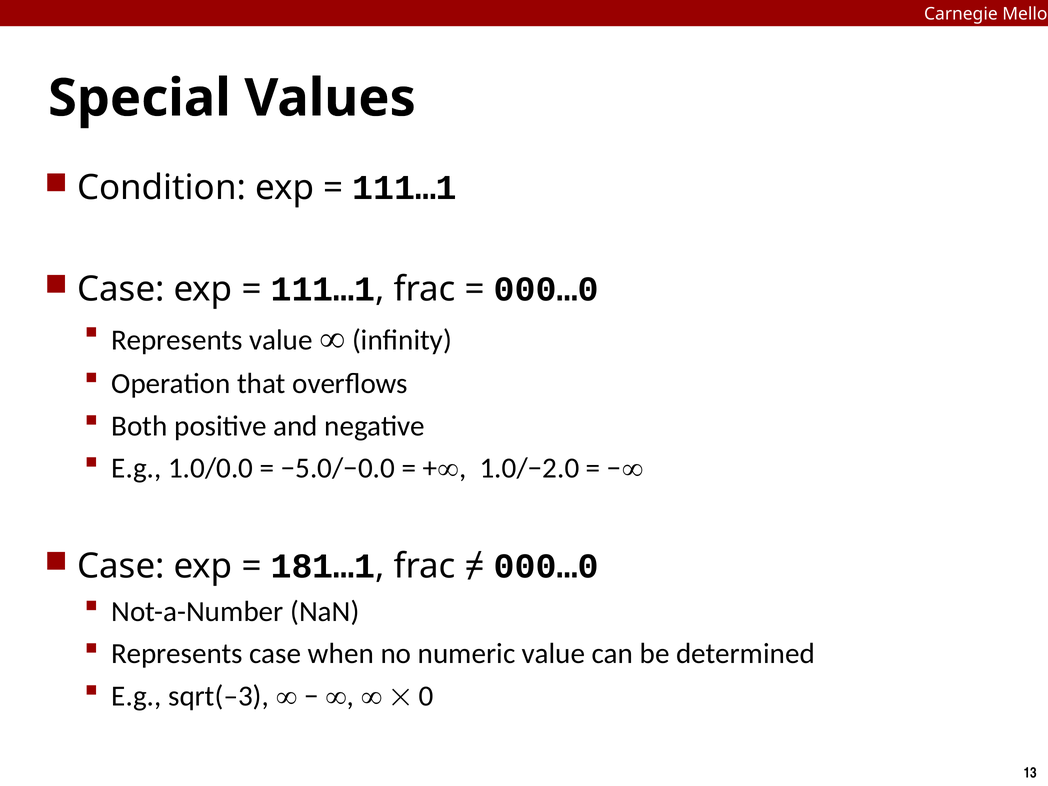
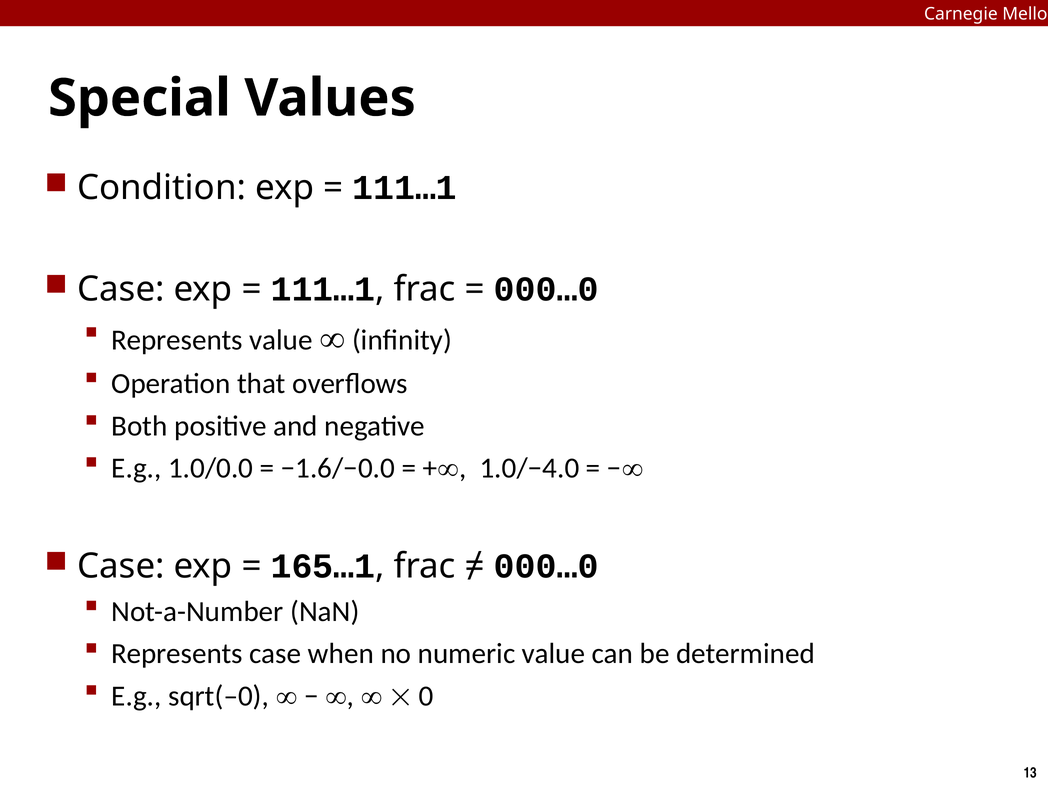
−5.0/−0.0: −5.0/−0.0 -> −1.6/−0.0
1.0/−2.0: 1.0/−2.0 -> 1.0/−4.0
181…1: 181…1 -> 165…1
sqrt(–3: sqrt(–3 -> sqrt(–0
